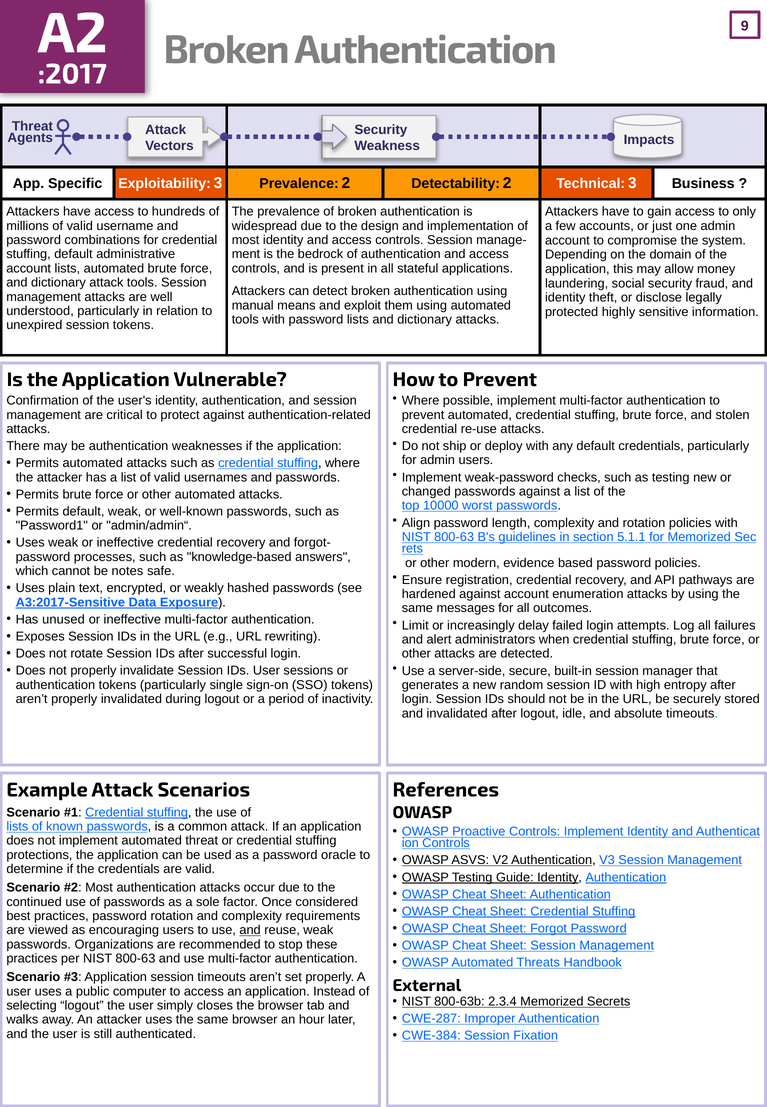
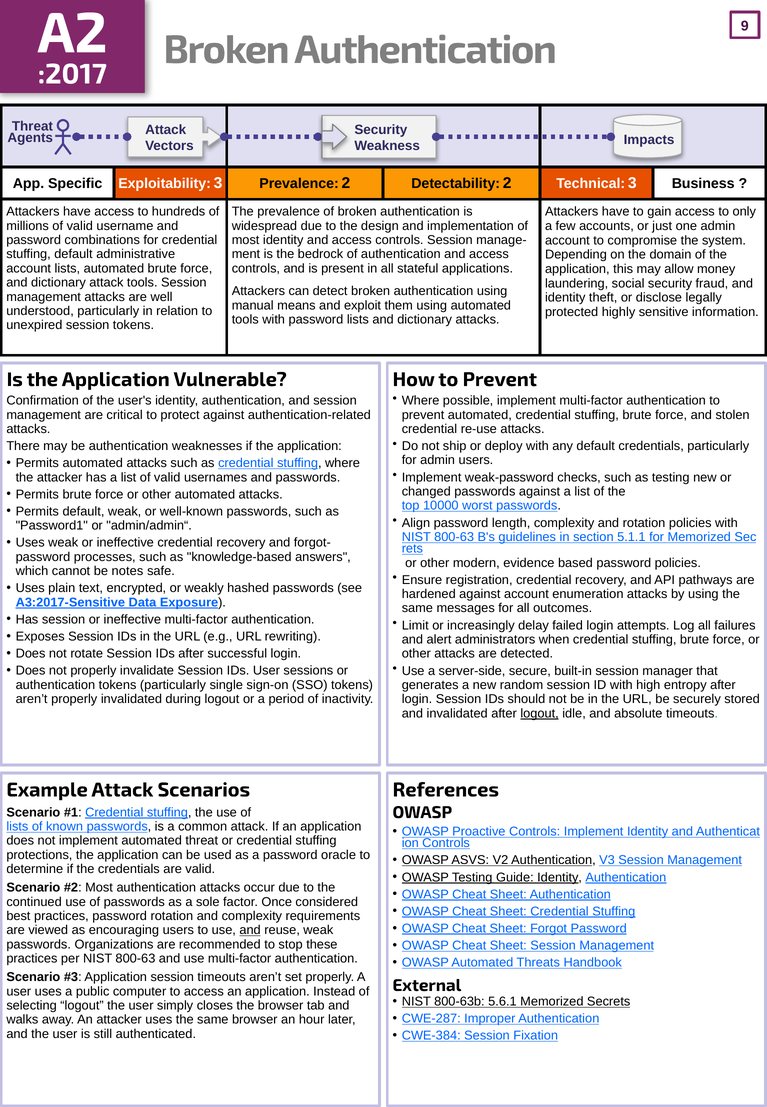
Has unused: unused -> session
logout at (540, 714) underline: none -> present
2.3.4: 2.3.4 -> 5.6.1
